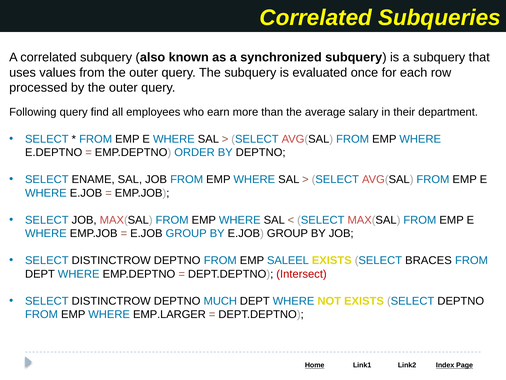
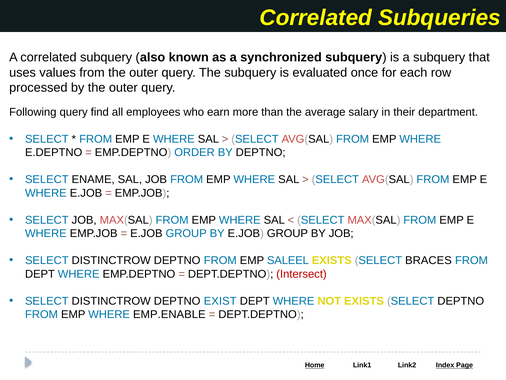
MUCH: MUCH -> EXIST
EMP.LARGER: EMP.LARGER -> EMP.ENABLE
